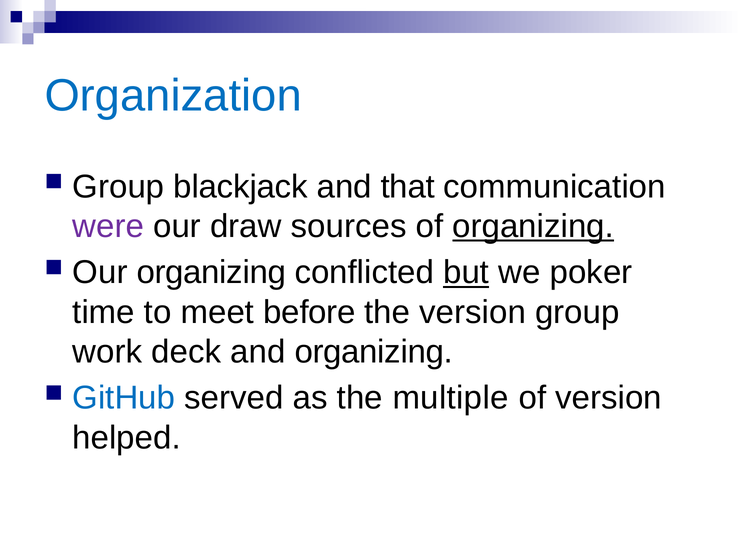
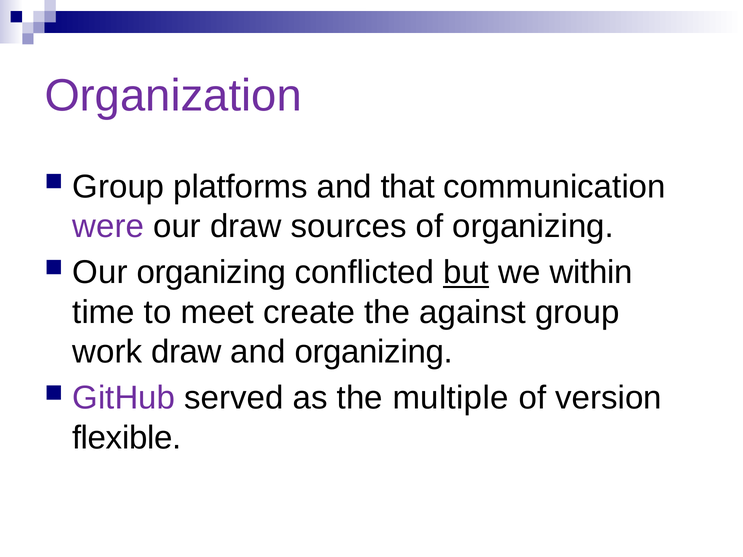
Organization colour: blue -> purple
blackjack: blackjack -> platforms
organizing at (533, 226) underline: present -> none
poker: poker -> within
before: before -> create
the version: version -> against
work deck: deck -> draw
GitHub colour: blue -> purple
helped: helped -> flexible
